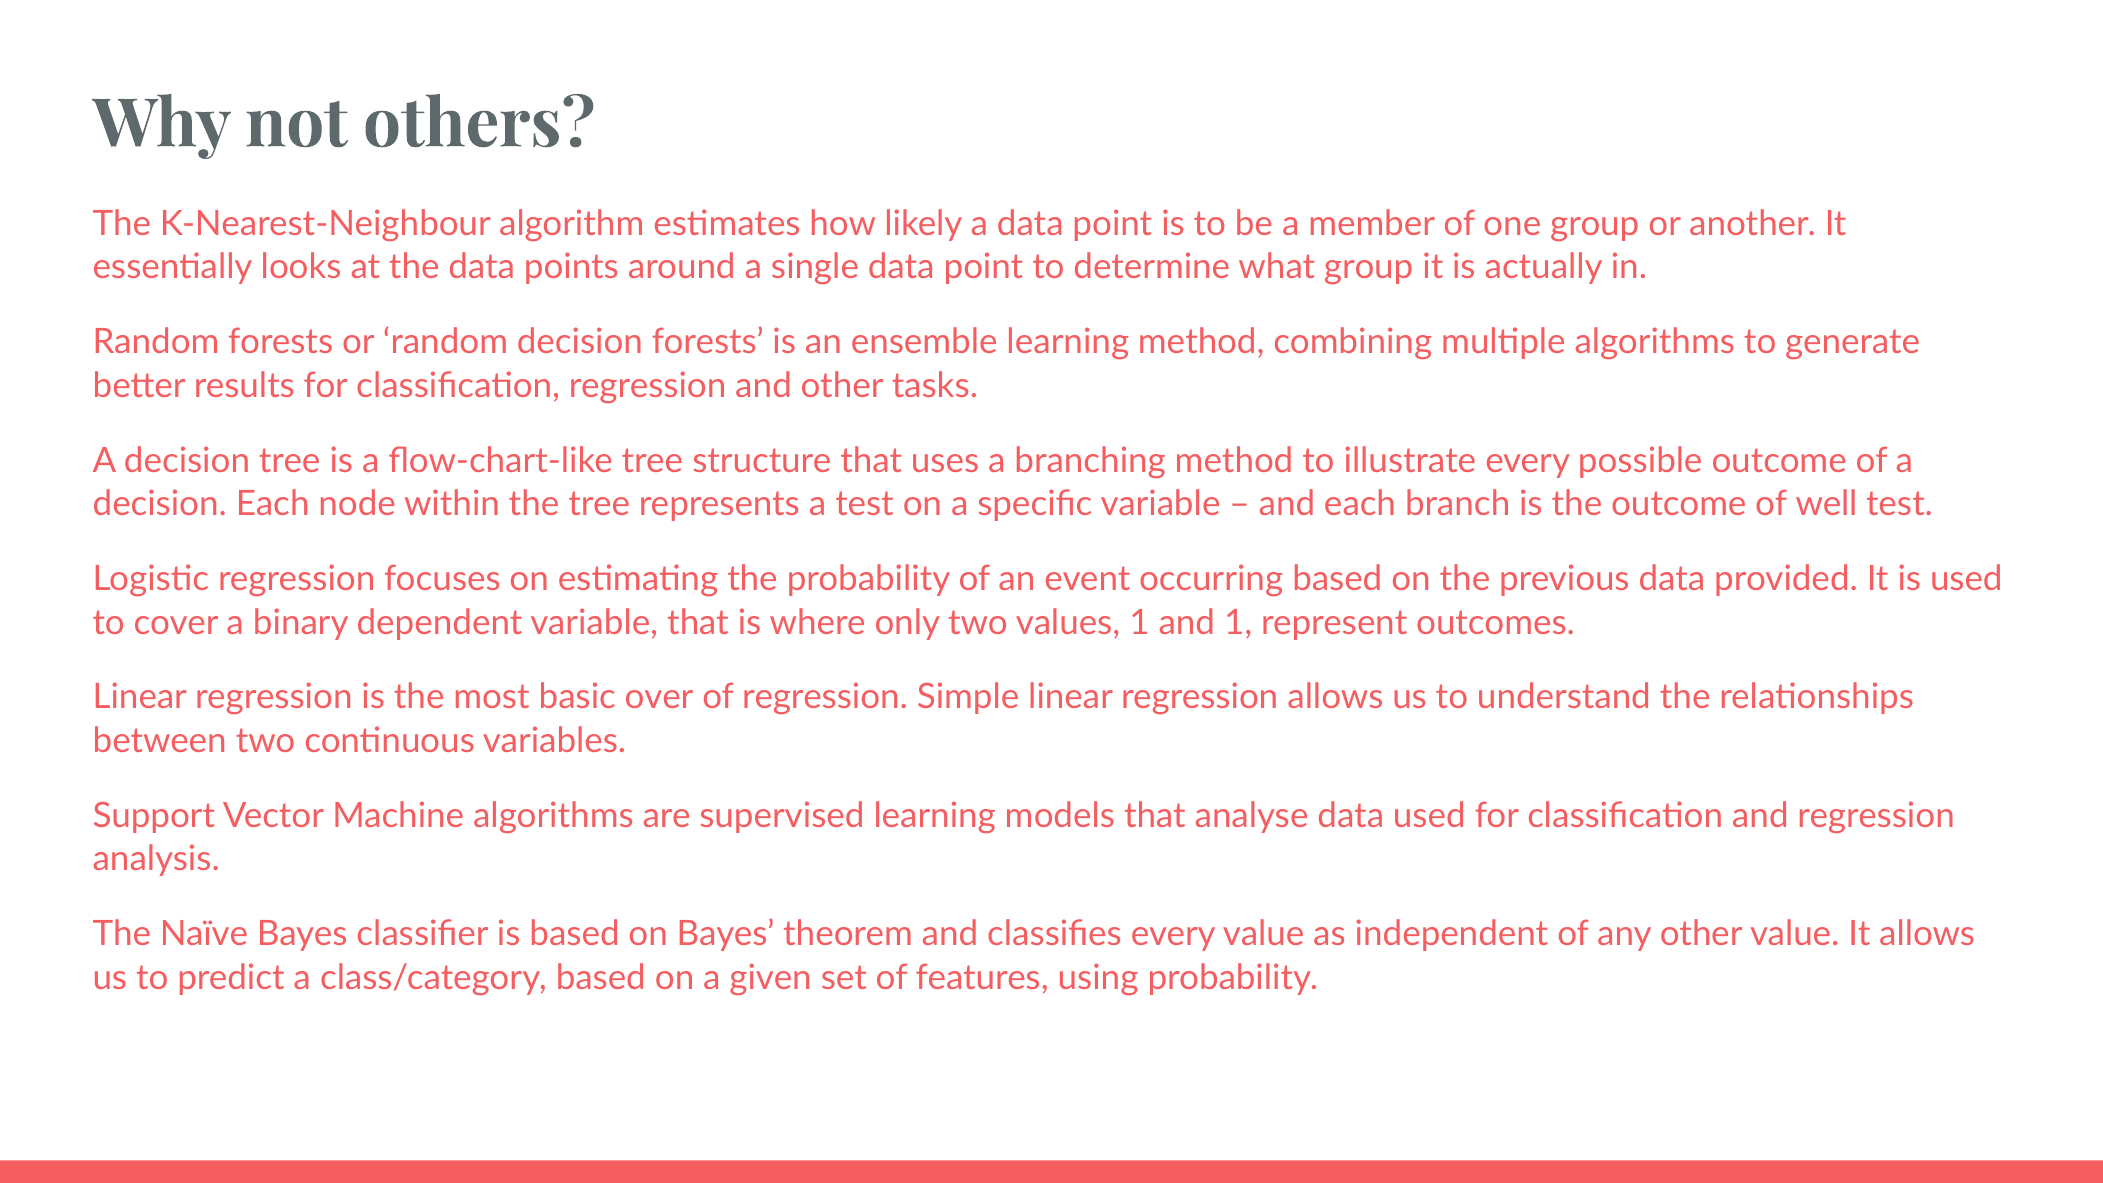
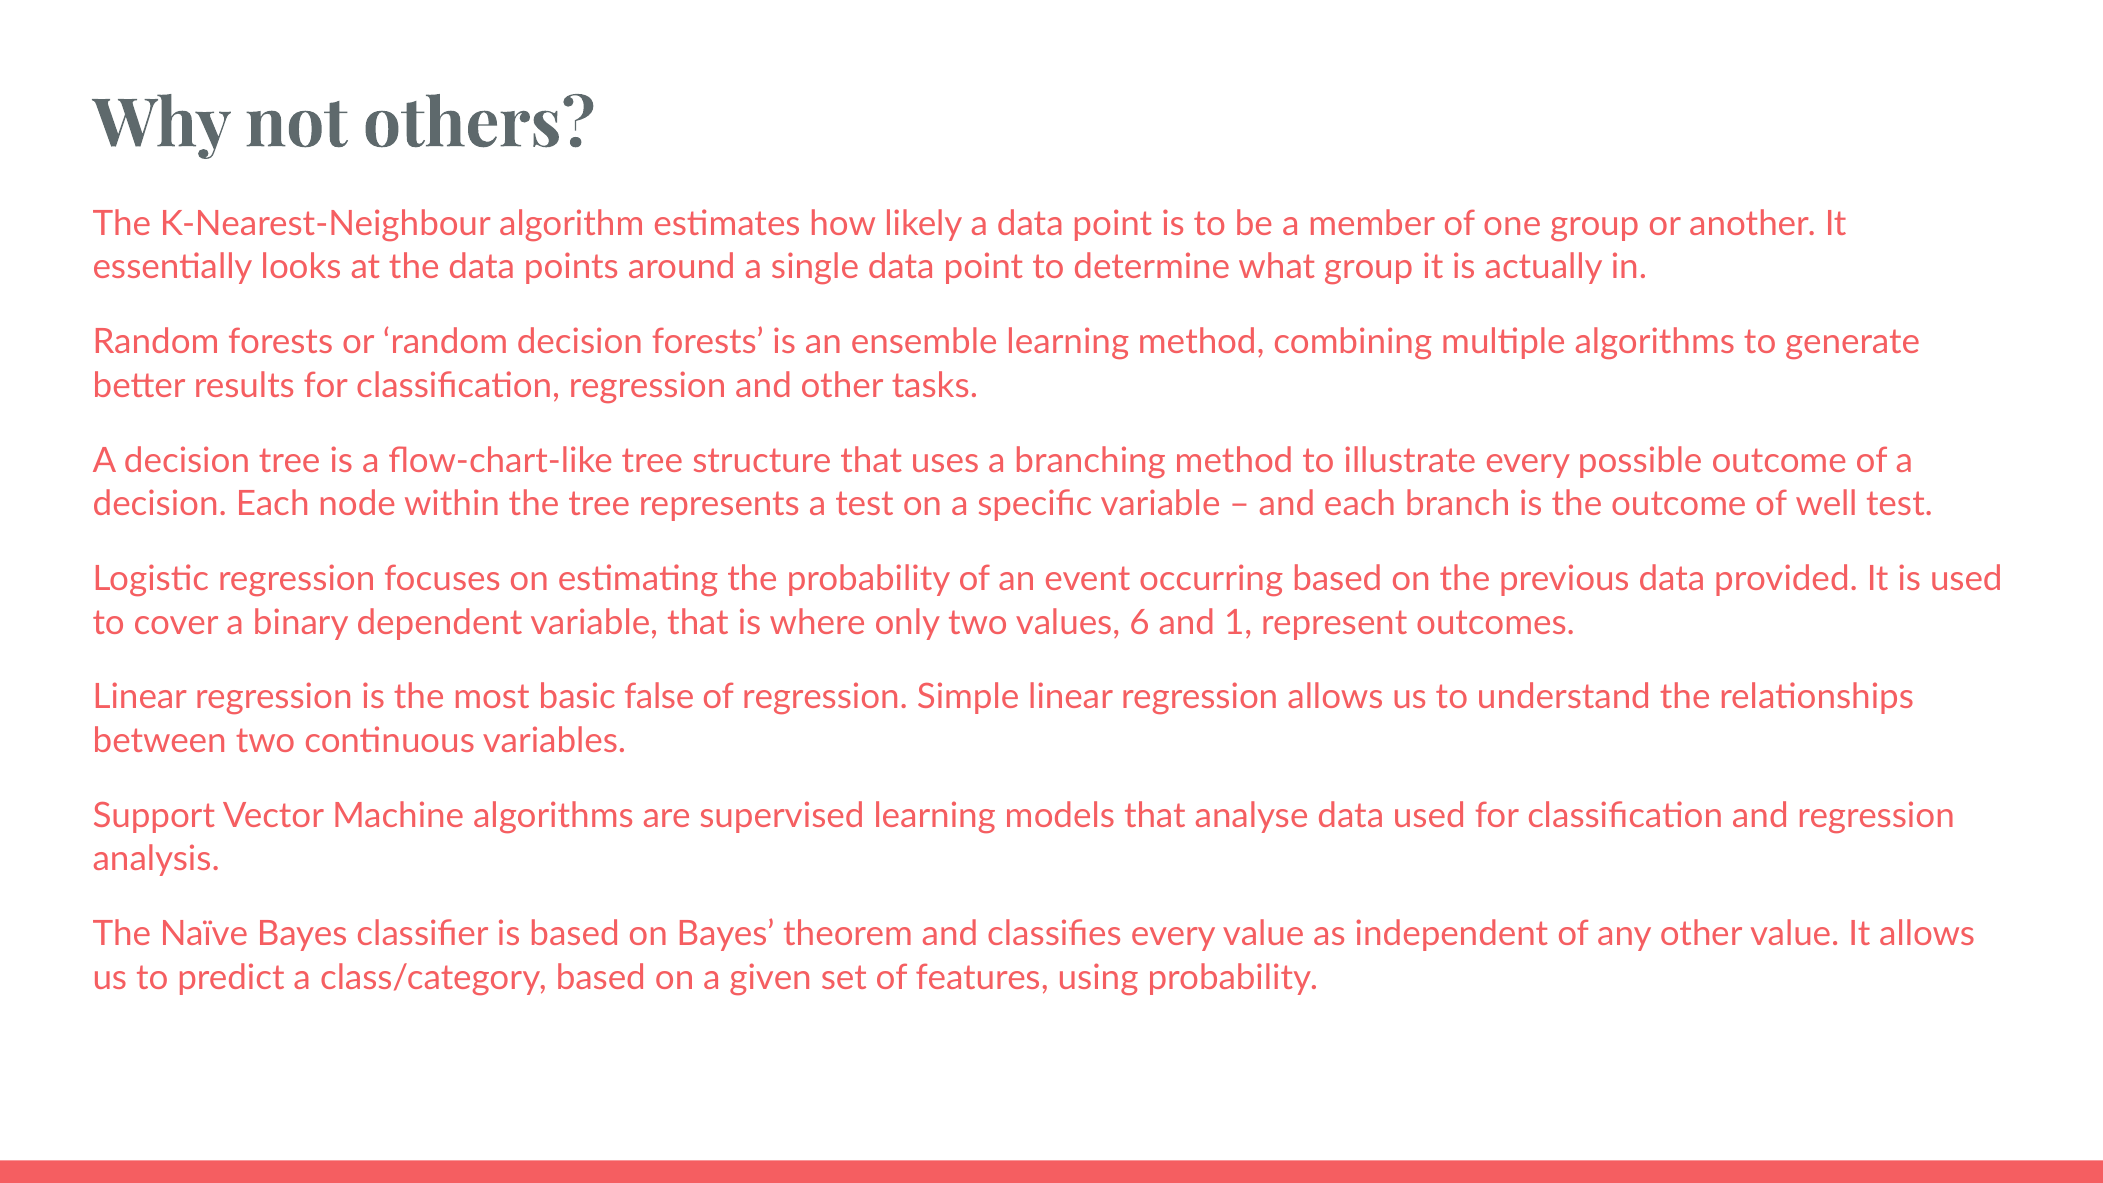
values 1: 1 -> 6
over: over -> false
